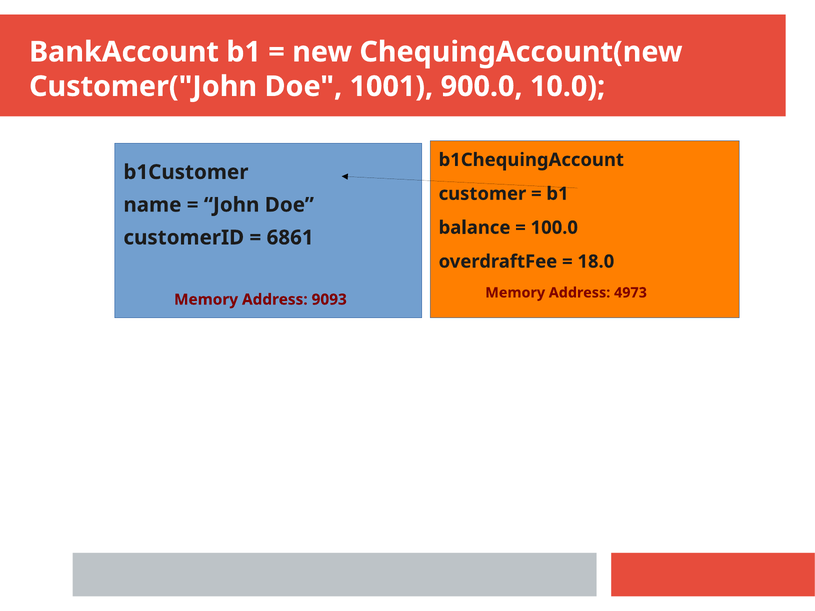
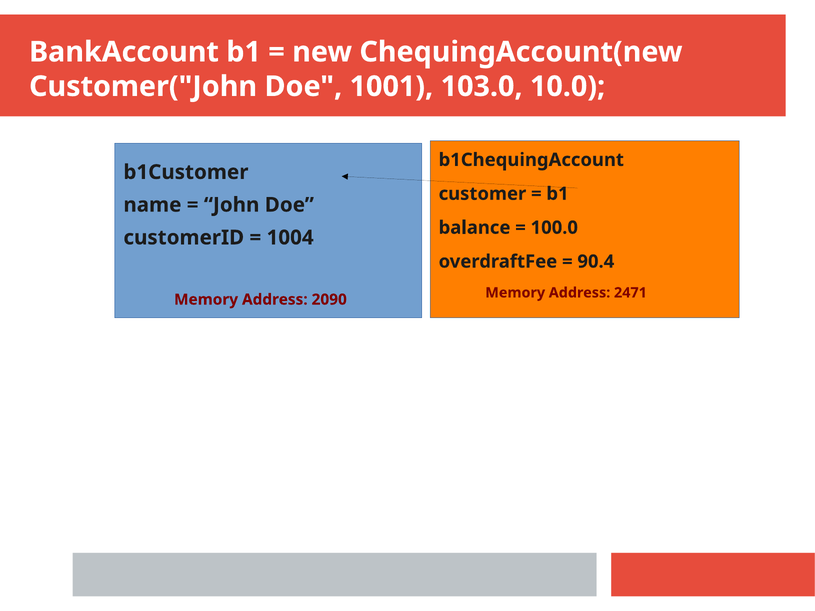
900.0: 900.0 -> 103.0
6861: 6861 -> 1004
18.0: 18.0 -> 90.4
4973: 4973 -> 2471
9093: 9093 -> 2090
